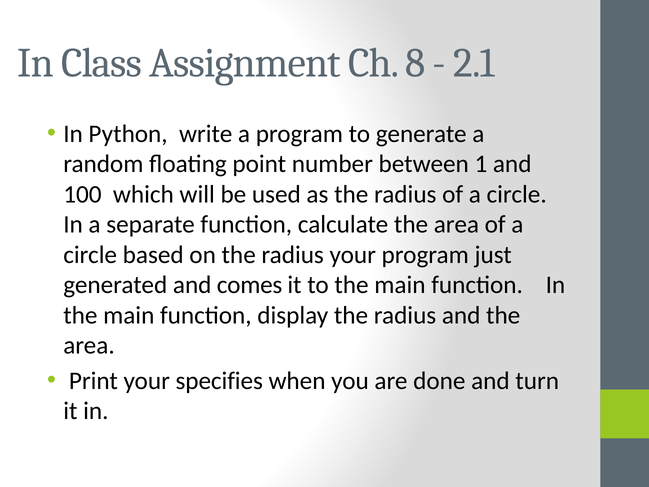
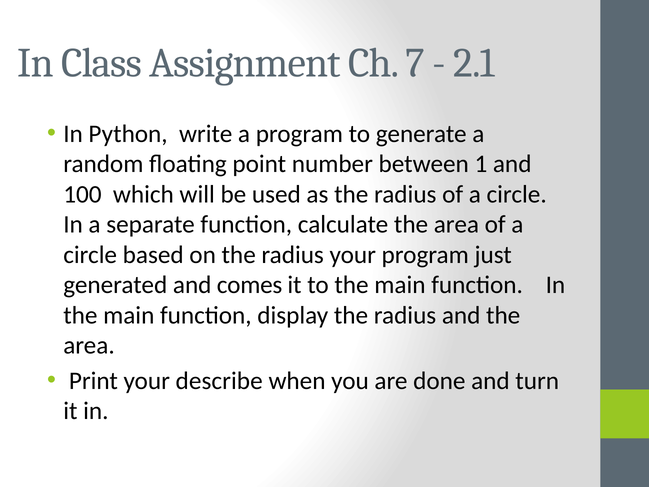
8: 8 -> 7
specifies: specifies -> describe
